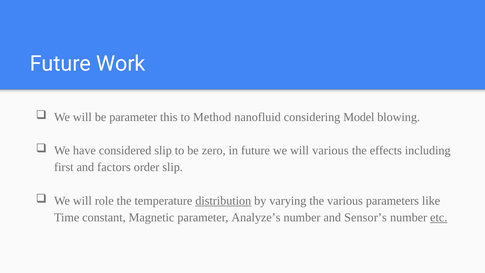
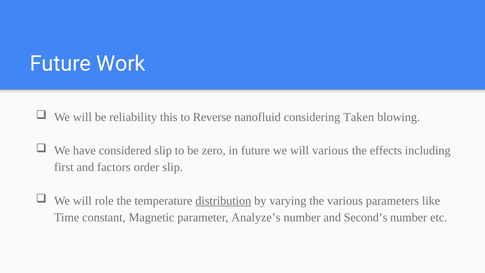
be parameter: parameter -> reliability
Method: Method -> Reverse
Model: Model -> Taken
Sensor’s: Sensor’s -> Second’s
etc underline: present -> none
